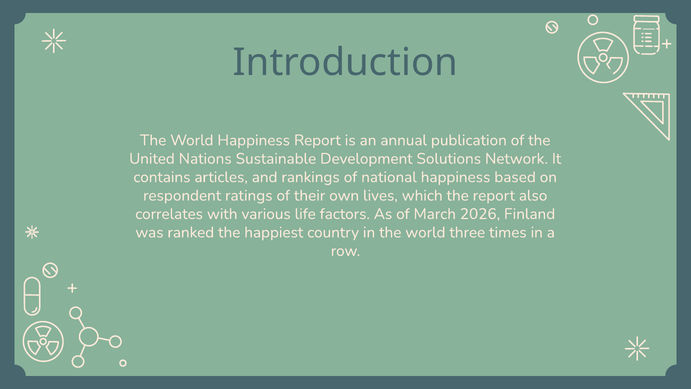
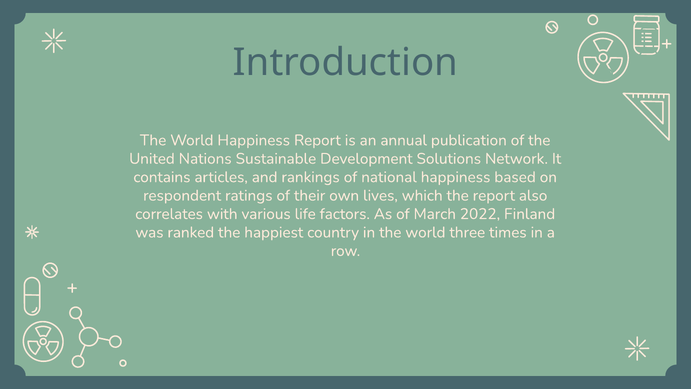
2026: 2026 -> 2022
